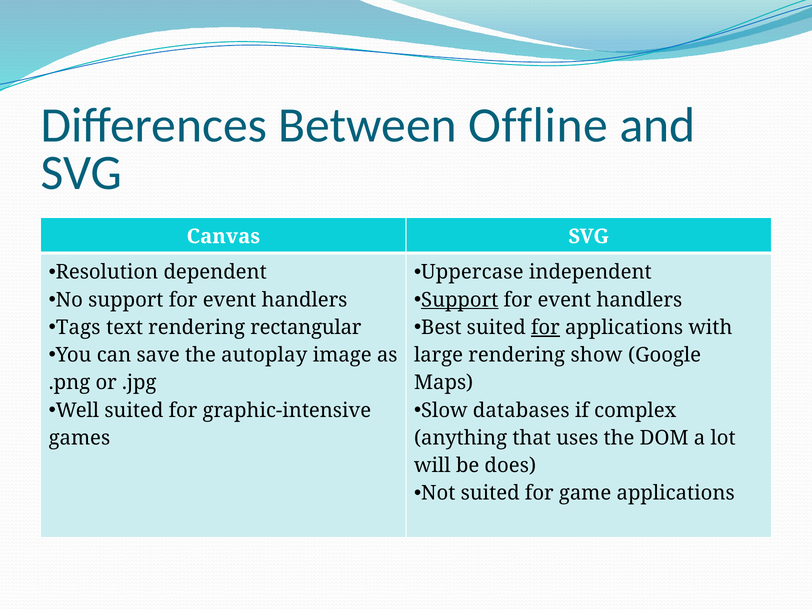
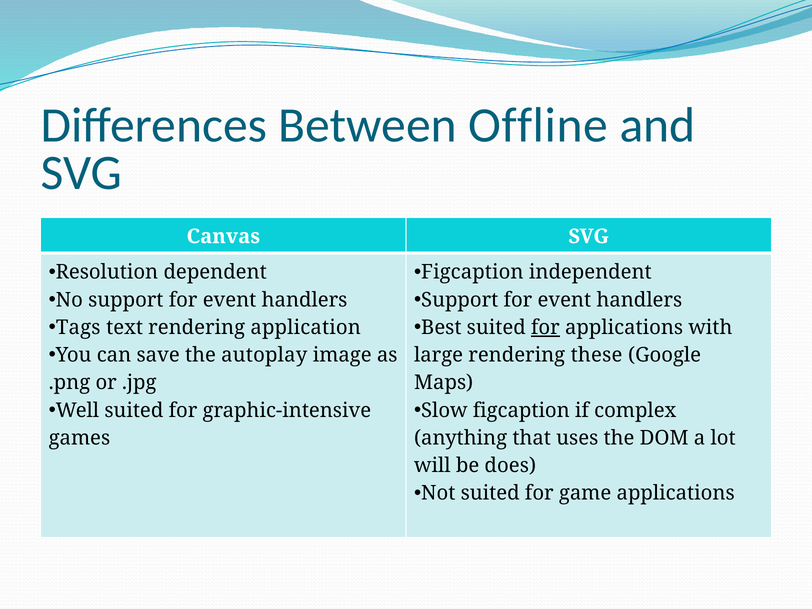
Uppercase at (472, 272): Uppercase -> Figcaption
Support at (460, 300) underline: present -> none
rectangular: rectangular -> application
show: show -> these
Slow databases: databases -> figcaption
